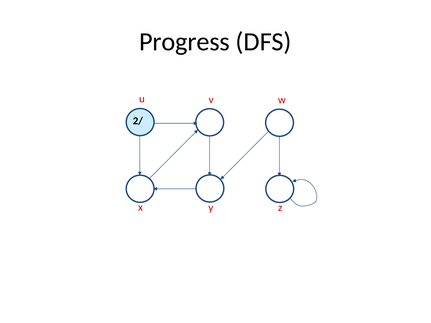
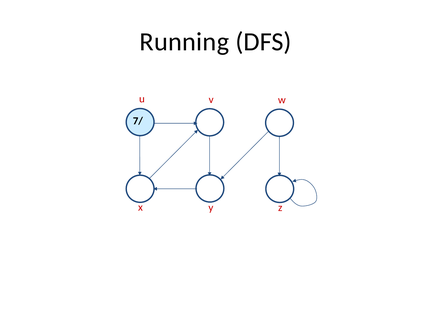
Progress: Progress -> Running
2/: 2/ -> 7/
